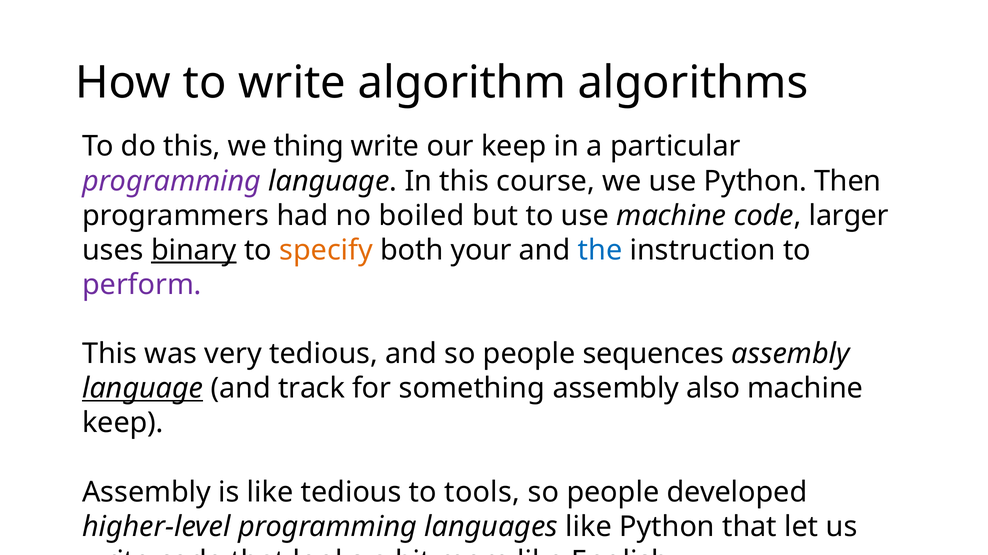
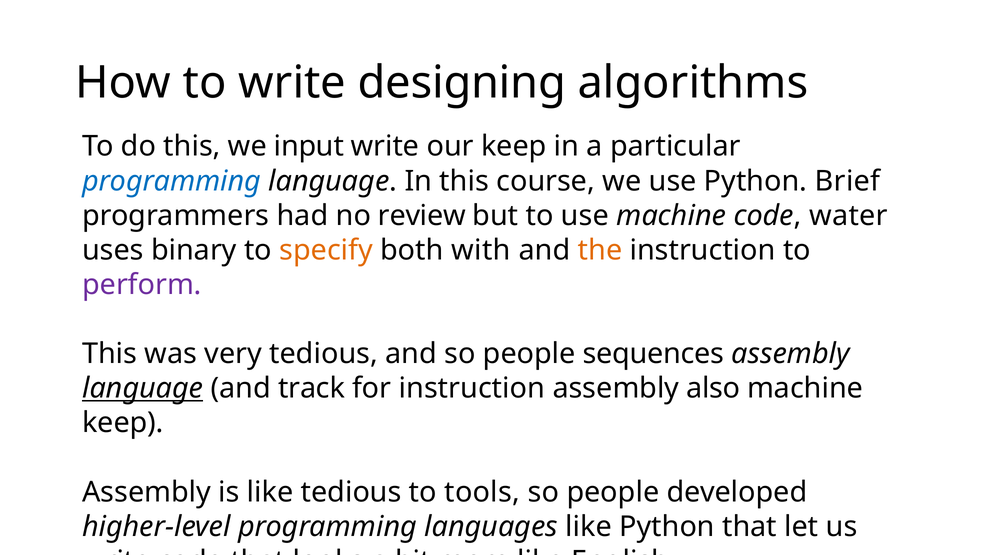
algorithm: algorithm -> designing
thing: thing -> input
programming at (172, 181) colour: purple -> blue
Then: Then -> Brief
boiled: boiled -> review
larger: larger -> water
binary underline: present -> none
your: your -> with
the colour: blue -> orange
for something: something -> instruction
